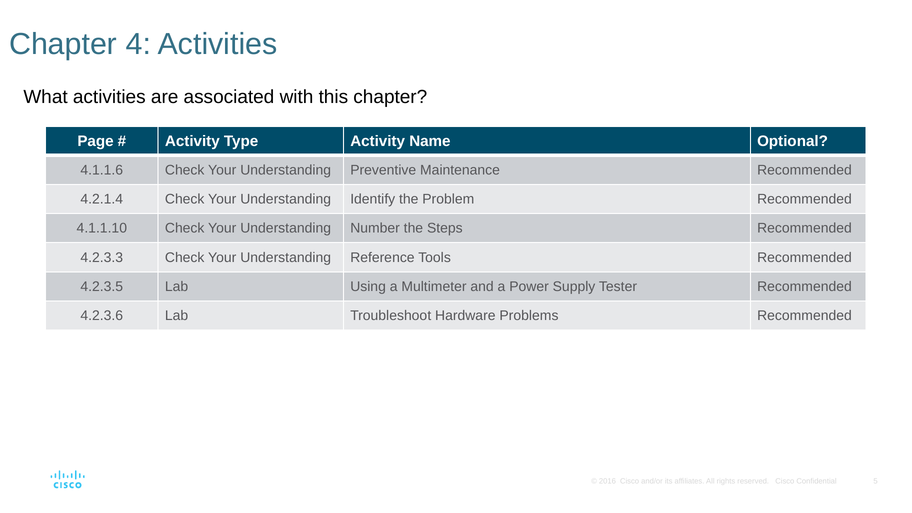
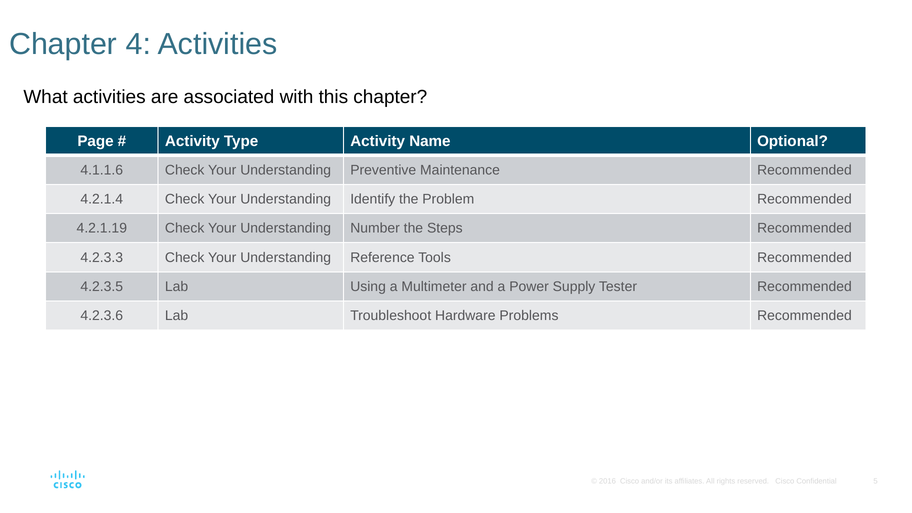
4.1.1.10: 4.1.1.10 -> 4.2.1.19
